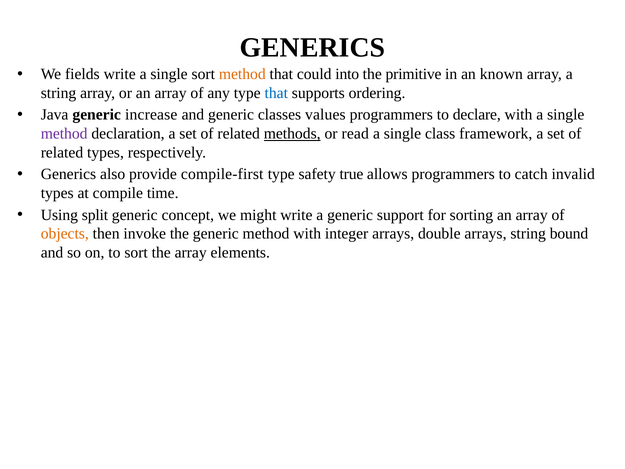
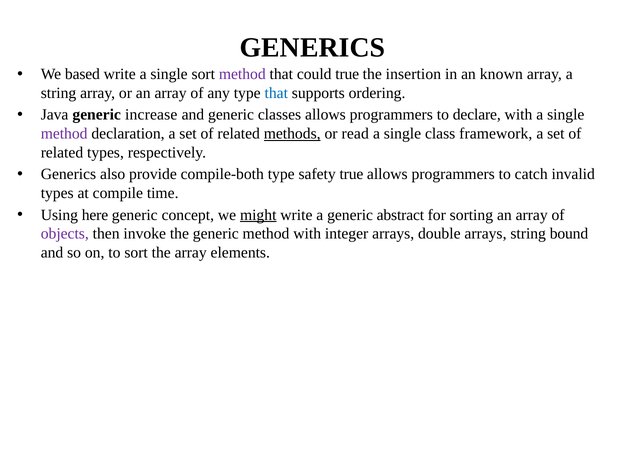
fields: fields -> based
method at (242, 74) colour: orange -> purple
could into: into -> true
primitive: primitive -> insertion
classes values: values -> allows
compile-first: compile-first -> compile-both
split: split -> here
might underline: none -> present
support: support -> abstract
objects colour: orange -> purple
